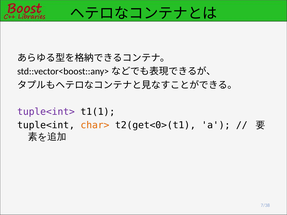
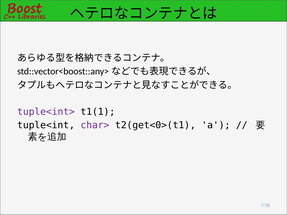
char> colour: orange -> purple
